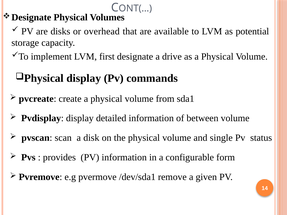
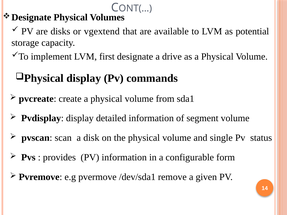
overhead: overhead -> vgextend
between: between -> segment
